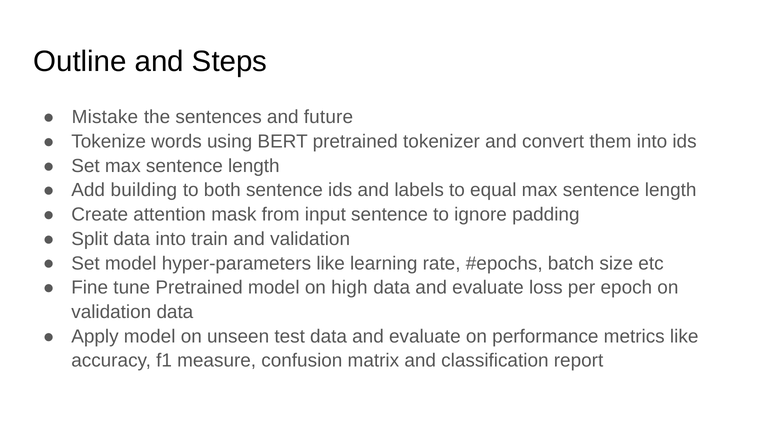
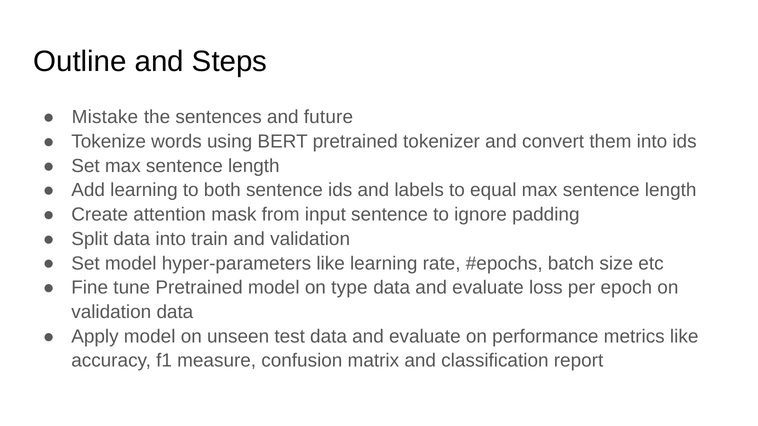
Add building: building -> learning
high: high -> type
